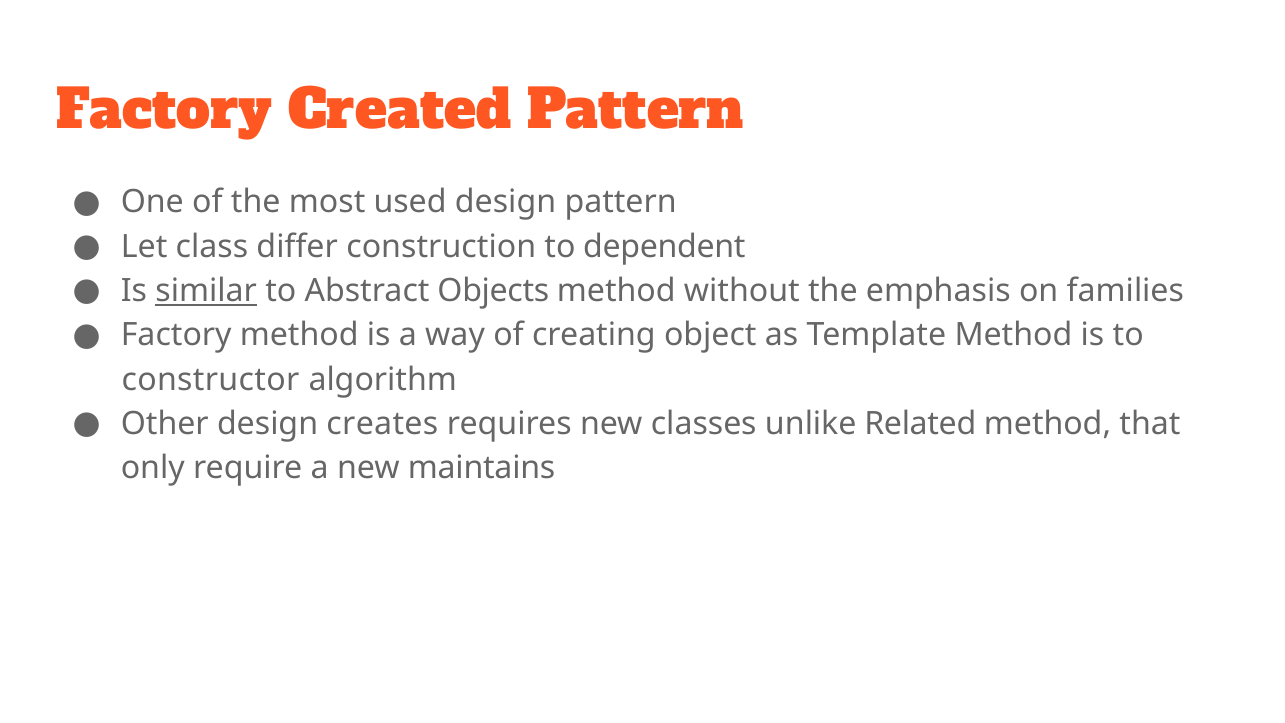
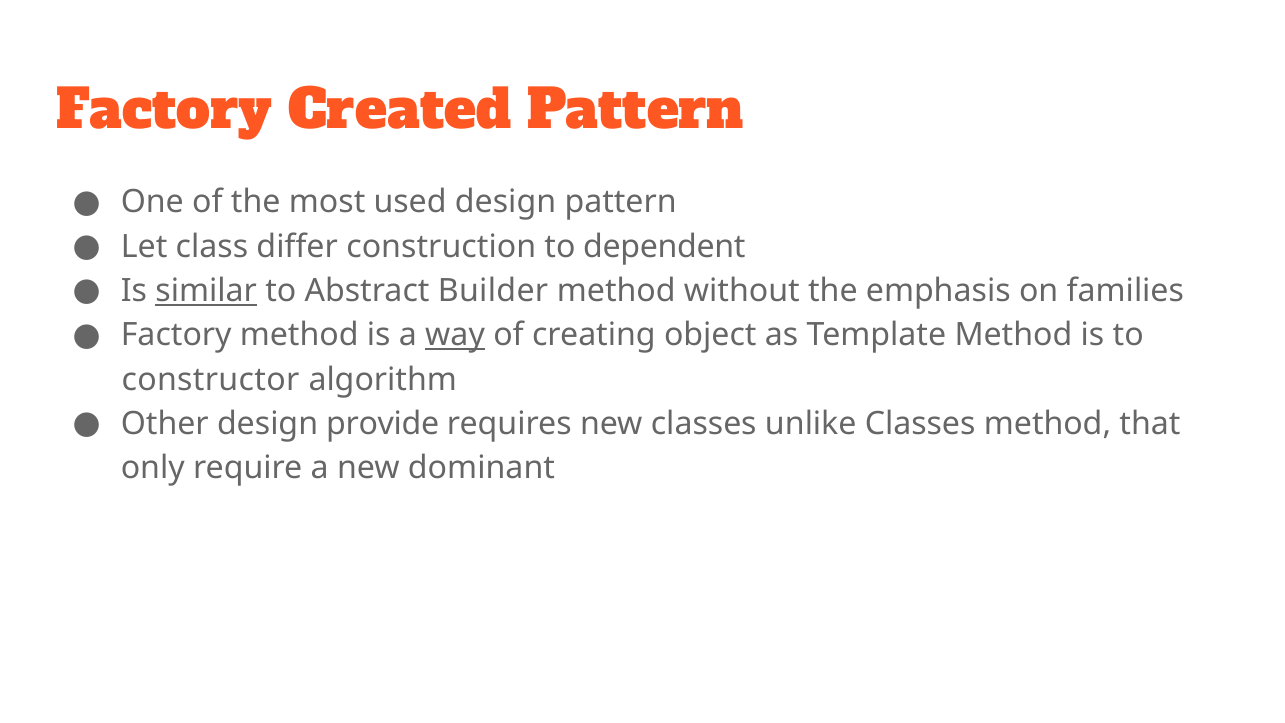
Objects: Objects -> Builder
way underline: none -> present
creates: creates -> provide
unlike Related: Related -> Classes
maintains: maintains -> dominant
